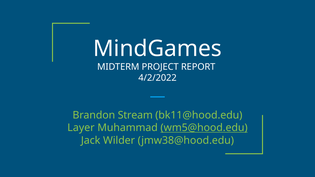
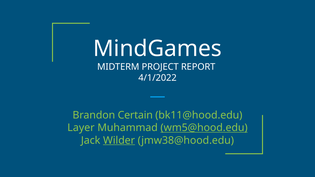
4/2/2022: 4/2/2022 -> 4/1/2022
Stream: Stream -> Certain
Wilder underline: none -> present
